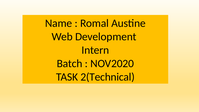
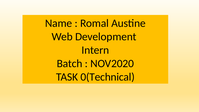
2(Technical: 2(Technical -> 0(Technical
